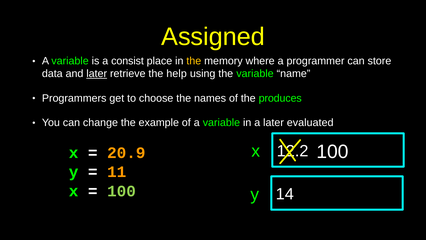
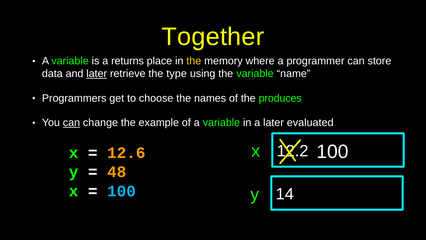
Assigned: Assigned -> Together
consist: consist -> returns
help: help -> type
can at (71, 123) underline: none -> present
20.9: 20.9 -> 12.6
11: 11 -> 48
100 at (121, 191) colour: light green -> light blue
